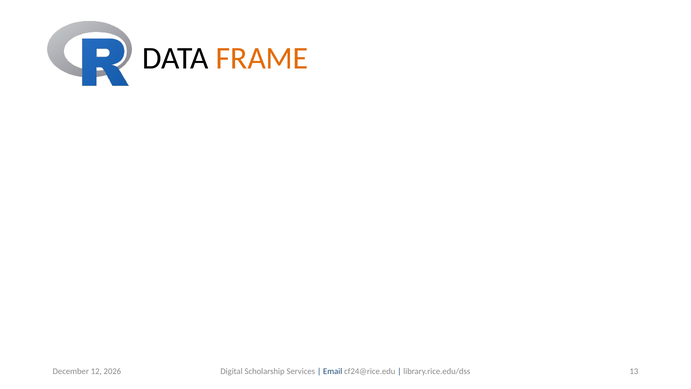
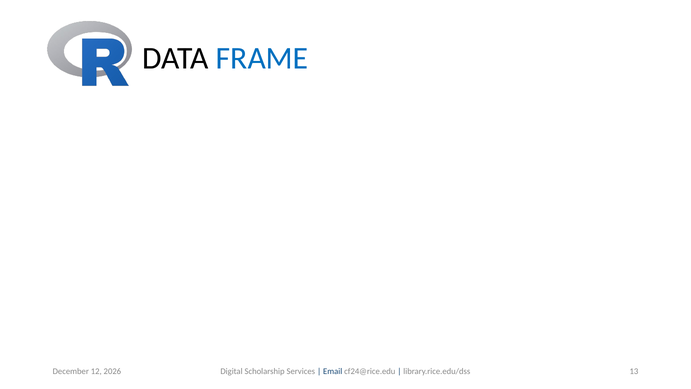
FRAME colour: orange -> blue
